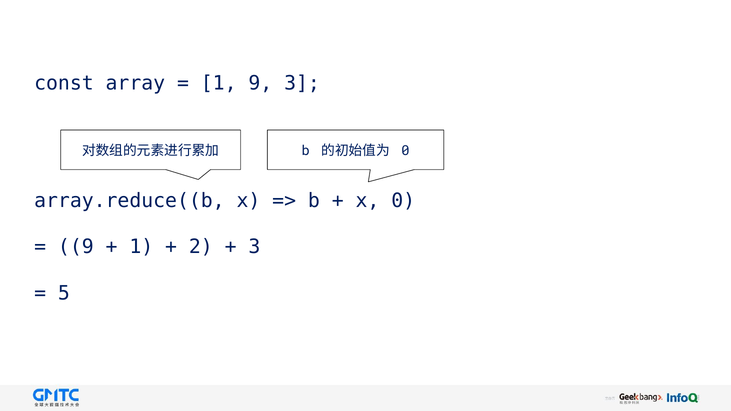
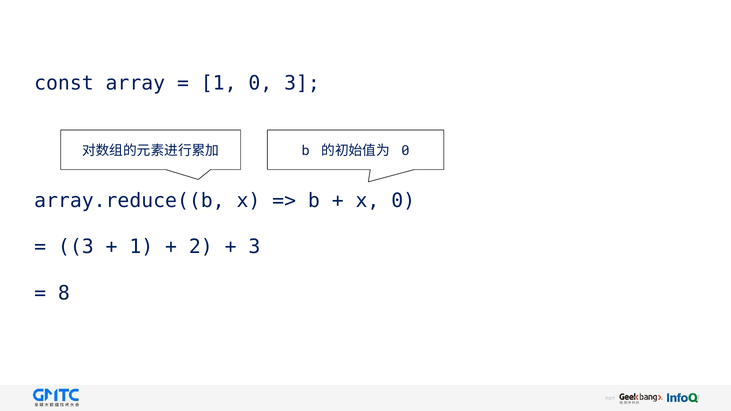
1 9: 9 -> 0
9 at (76, 247): 9 -> 3
5: 5 -> 8
